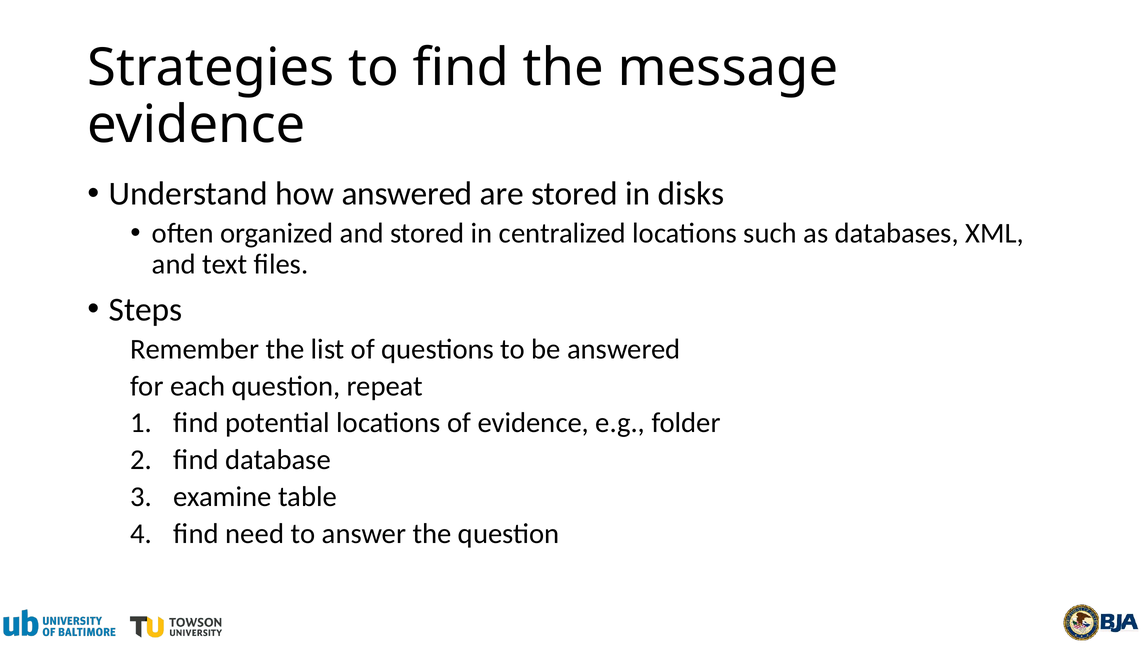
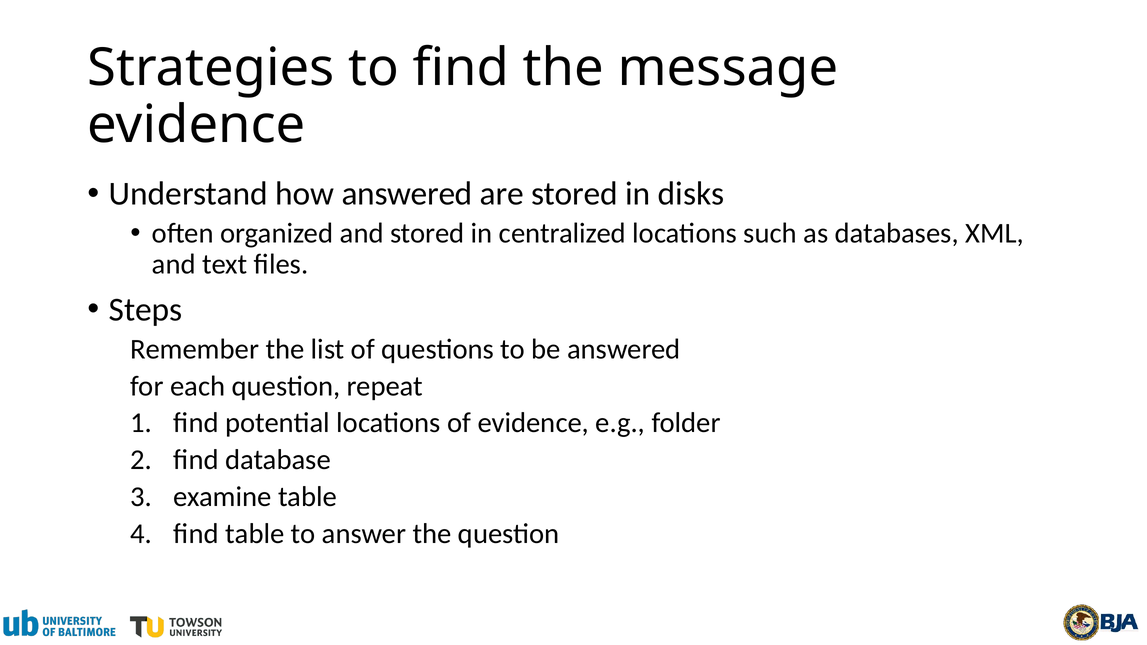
find need: need -> table
